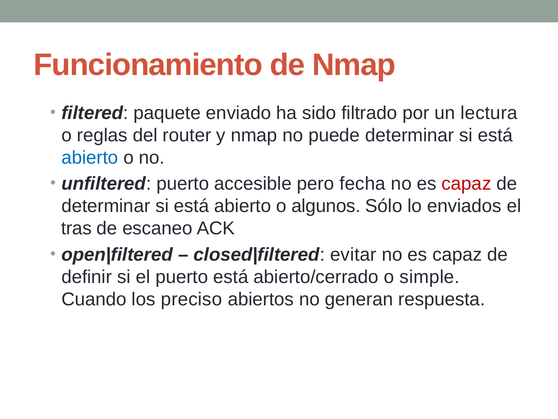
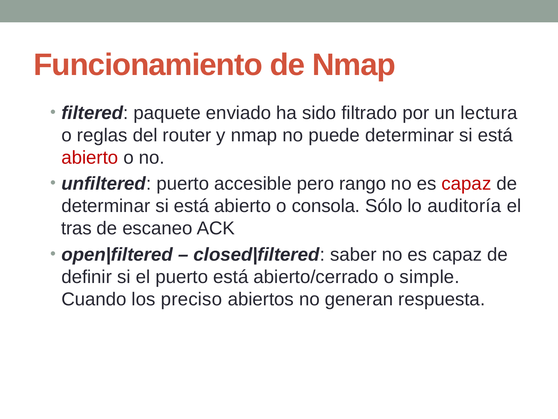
abierto at (90, 158) colour: blue -> red
fecha: fecha -> rango
algunos: algunos -> consola
enviados: enviados -> auditoría
evitar: evitar -> saber
